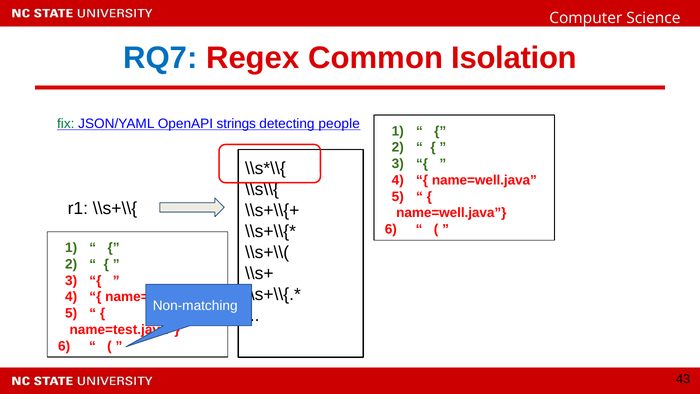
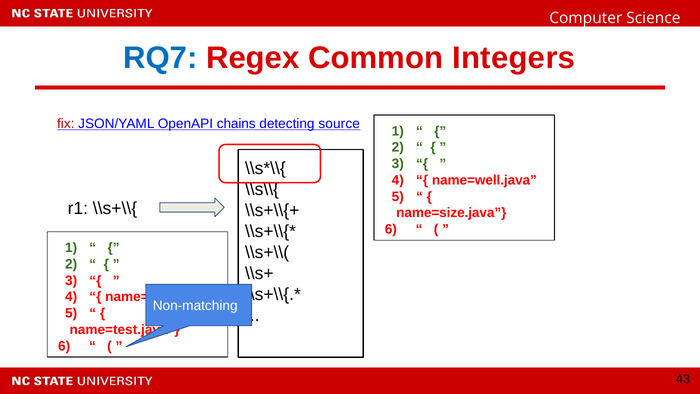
Isolation: Isolation -> Integers
fix colour: green -> red
strings: strings -> chains
people: people -> source
name=well.java at (451, 213): name=well.java -> name=size.java
